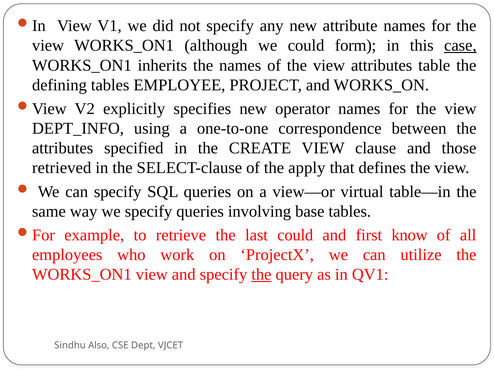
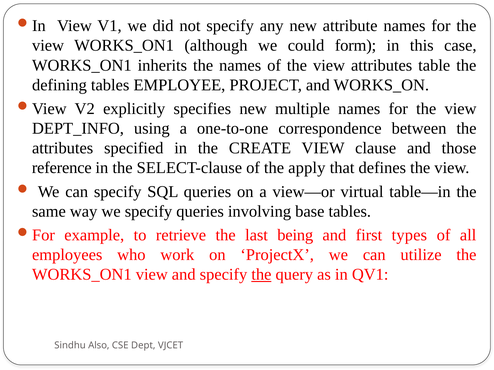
case underline: present -> none
operator: operator -> multiple
retrieved: retrieved -> reference
last could: could -> being
know: know -> types
